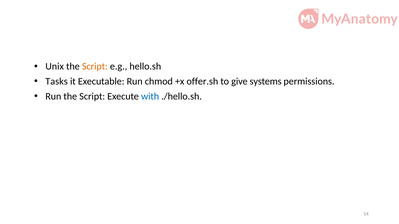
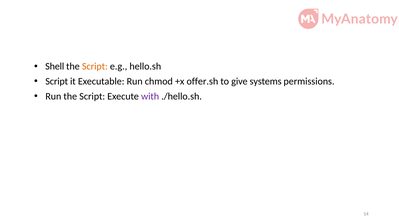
Unix: Unix -> Shell
Tasks at (57, 81): Tasks -> Script
with colour: blue -> purple
